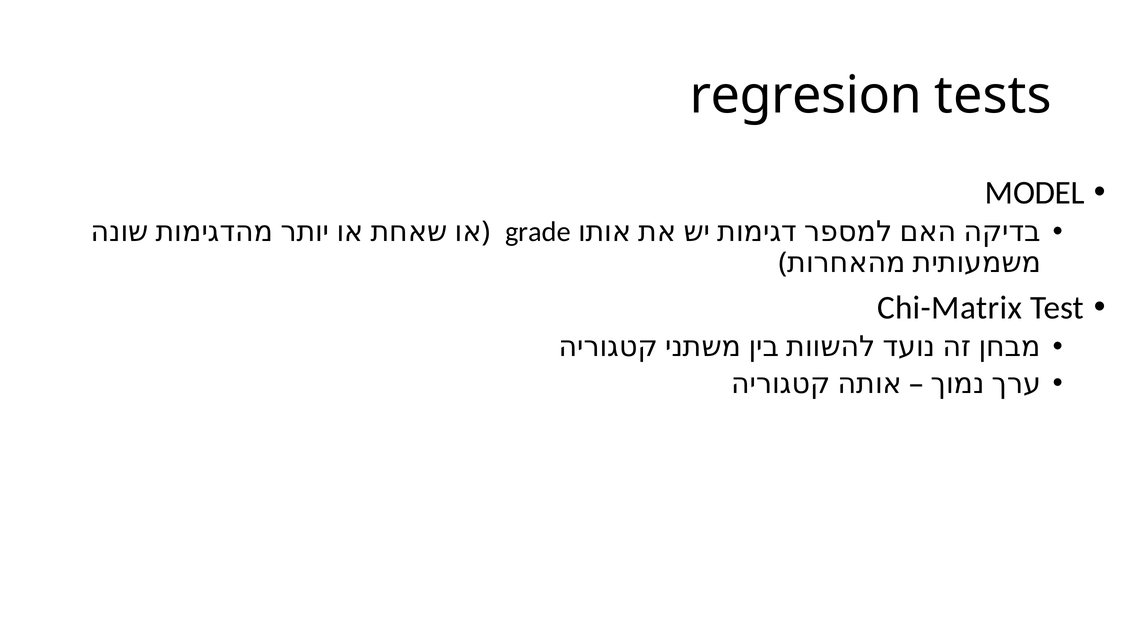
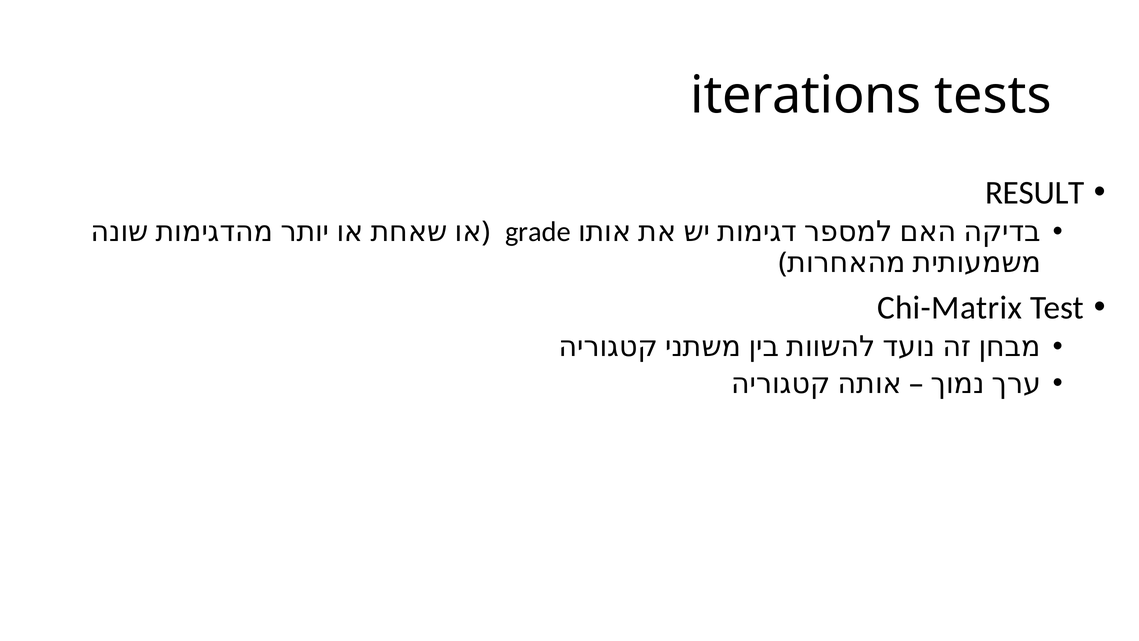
regresion: regresion -> iterations
MODEL: MODEL -> RESULT
